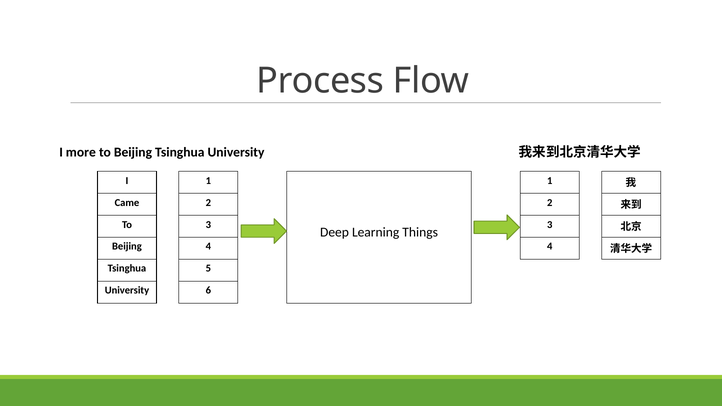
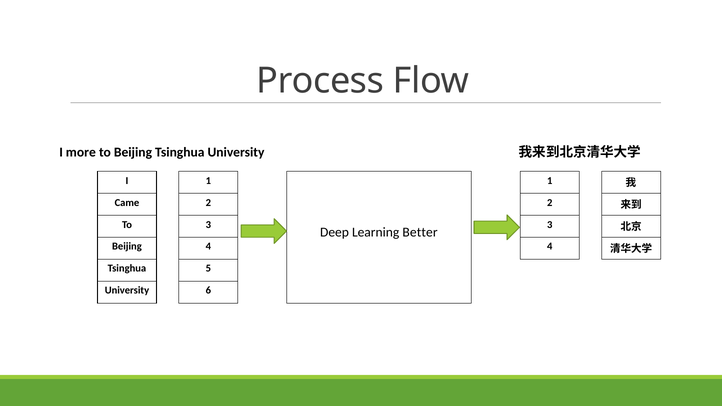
Things: Things -> Better
